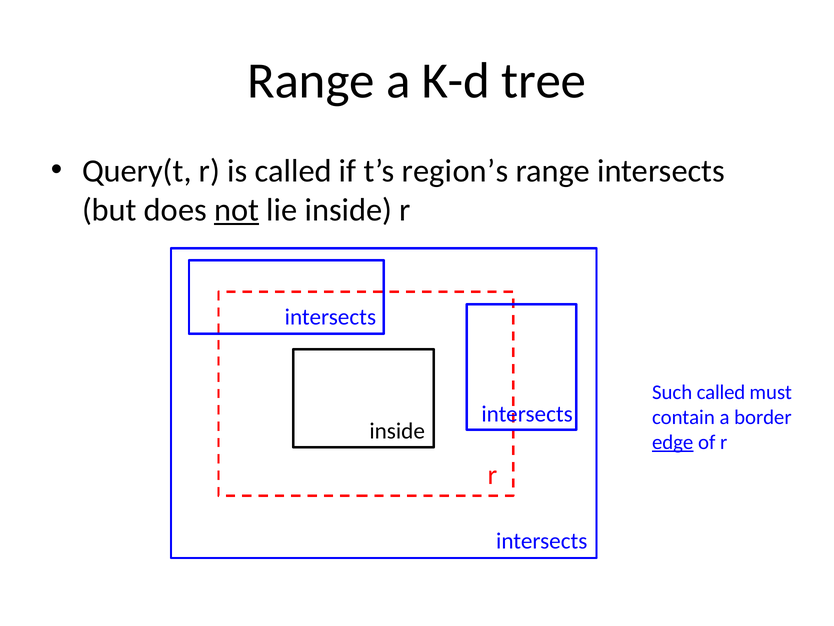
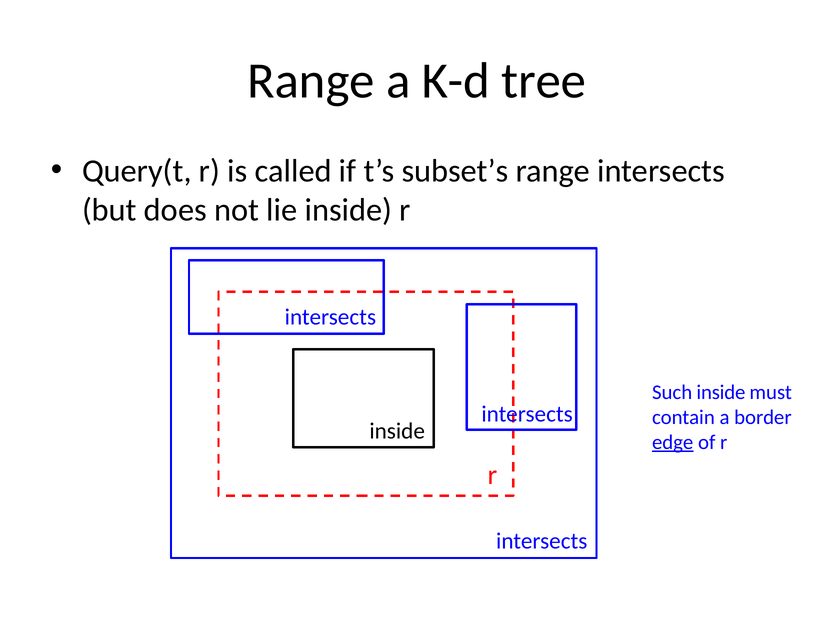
region’s: region’s -> subset’s
not underline: present -> none
Such called: called -> inside
